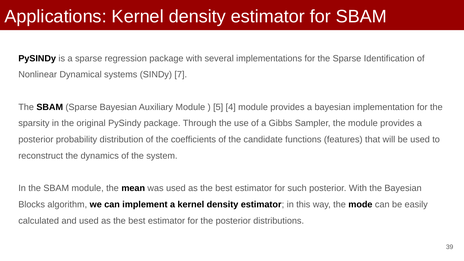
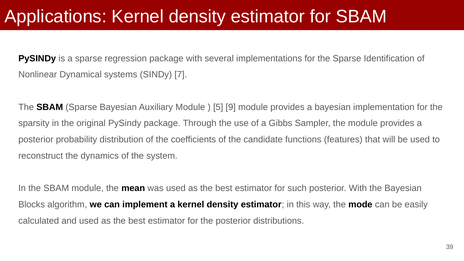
4: 4 -> 9
